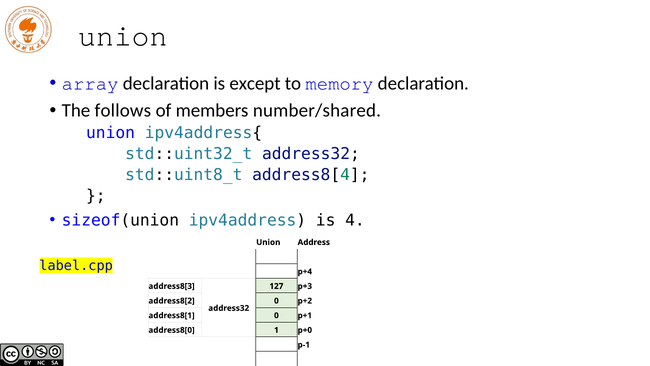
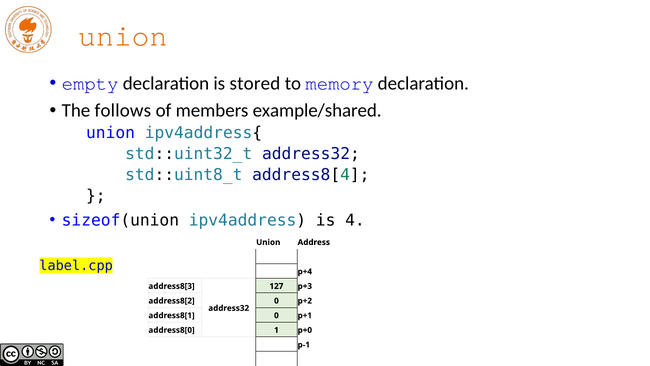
union at (123, 36) colour: black -> orange
array: array -> empty
except: except -> stored
number/shared: number/shared -> example/shared
